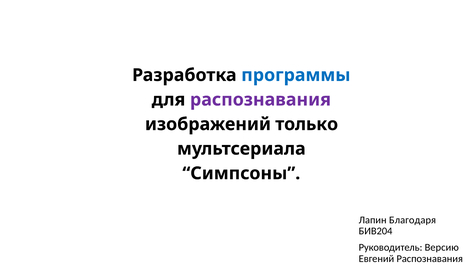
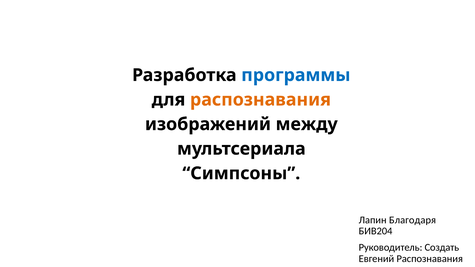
распознавания at (260, 100) colour: purple -> orange
только: только -> между
Версию: Версию -> Создать
